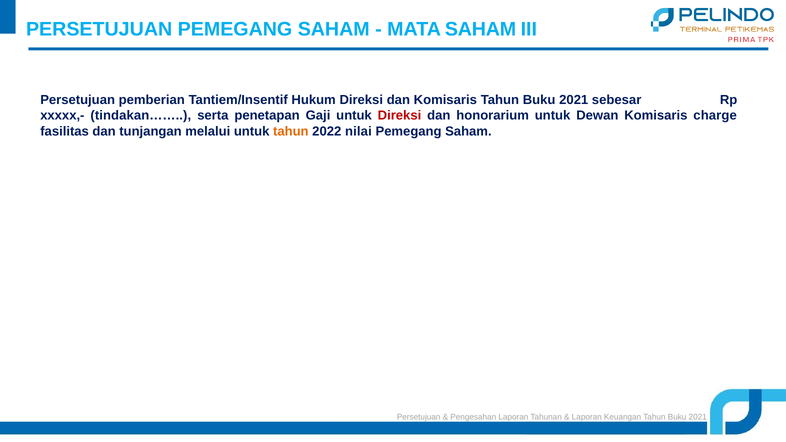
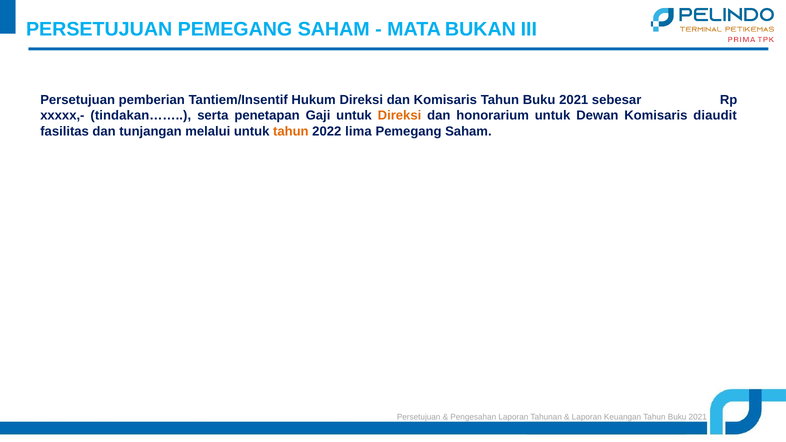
MATA SAHAM: SAHAM -> BUKAN
Direksi at (399, 116) colour: red -> orange
charge: charge -> diaudit
nilai: nilai -> lima
